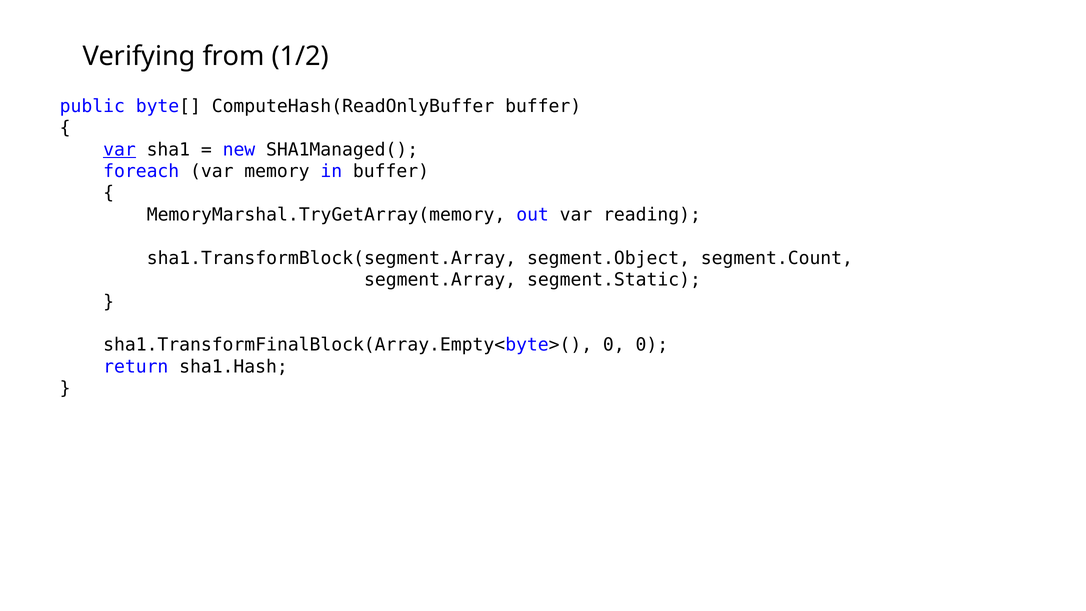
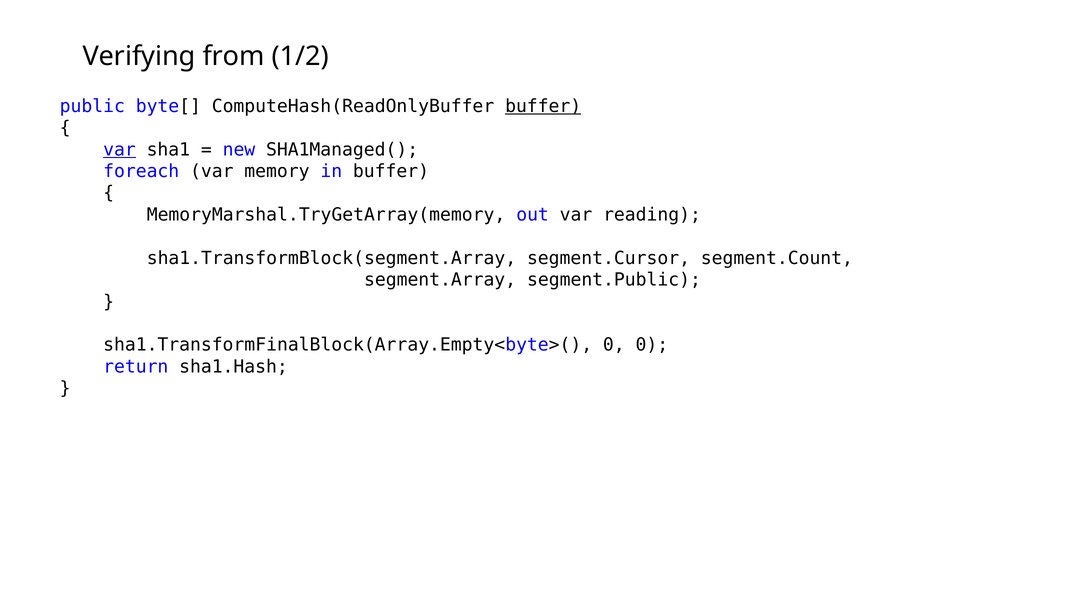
buffer at (543, 106) underline: none -> present
segment.Object: segment.Object -> segment.Cursor
segment.Static: segment.Static -> segment.Public
